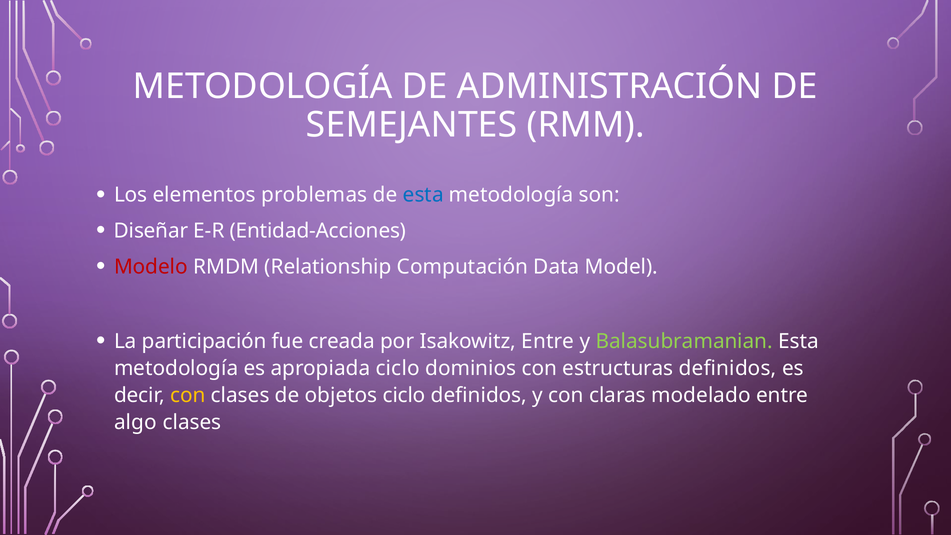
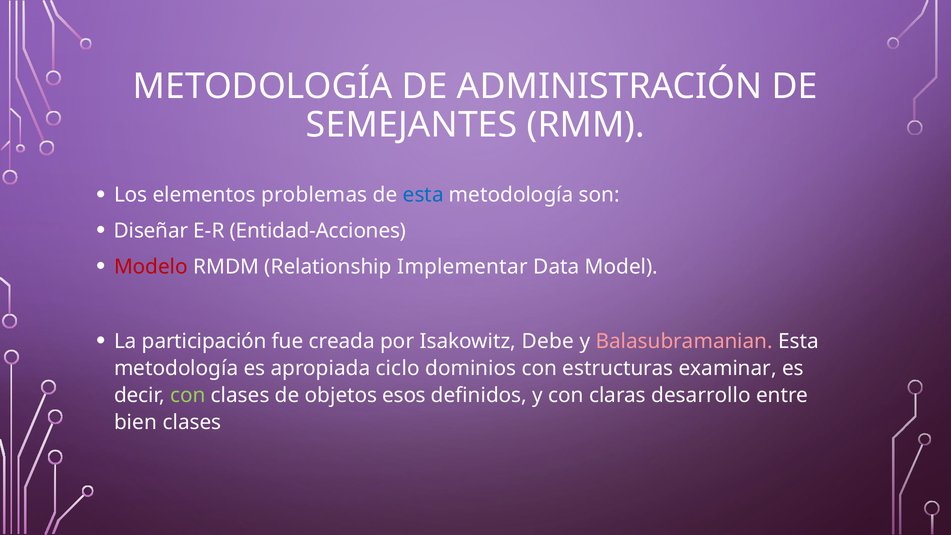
Computación: Computación -> Implementar
Isakowitz Entre: Entre -> Debe
Balasubramanian colour: light green -> pink
estructuras definidos: definidos -> examinar
con at (188, 395) colour: yellow -> light green
objetos ciclo: ciclo -> esos
modelado: modelado -> desarrollo
algo: algo -> bien
